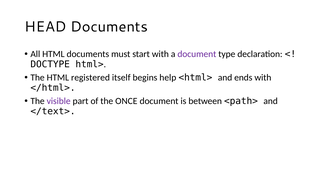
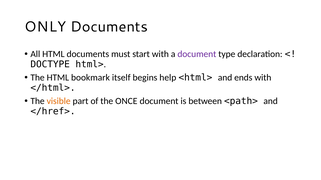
HEAD: HEAD -> ONLY
registered: registered -> bookmark
visible colour: purple -> orange
</text>: </text> -> </href>
